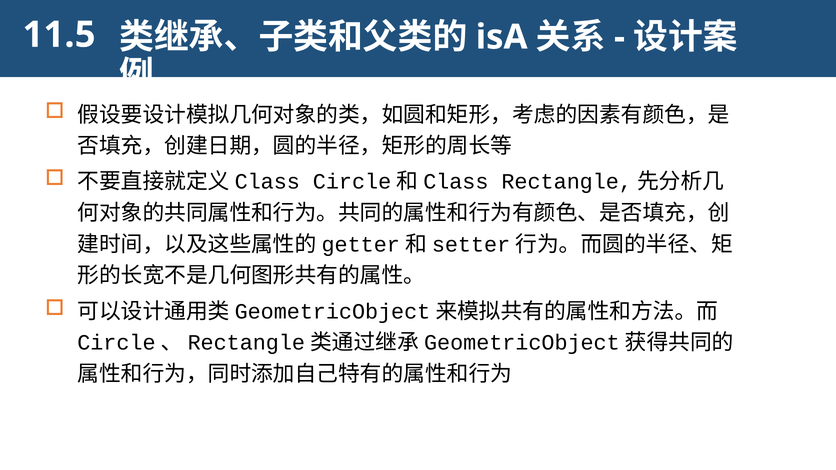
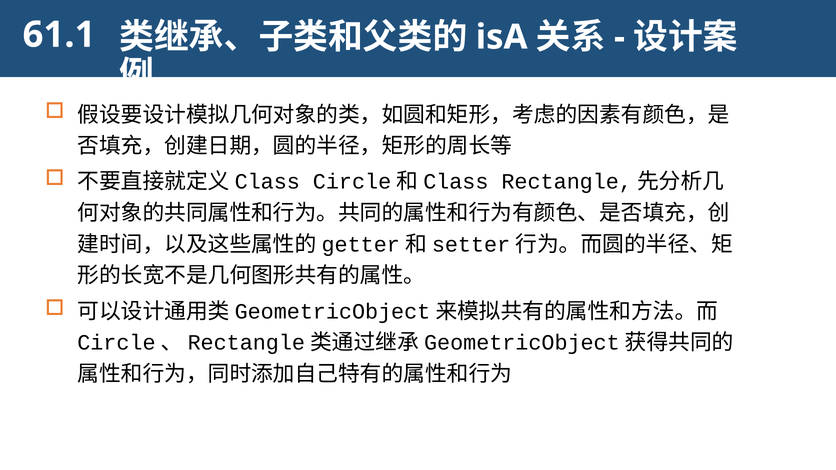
11.5: 11.5 -> 61.1
